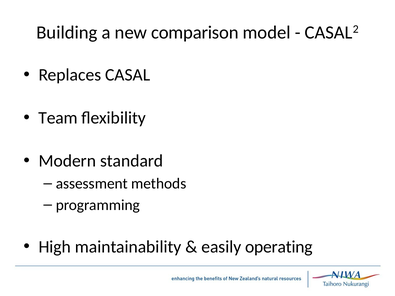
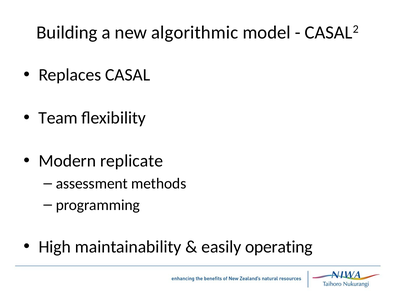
comparison: comparison -> algorithmic
standard: standard -> replicate
